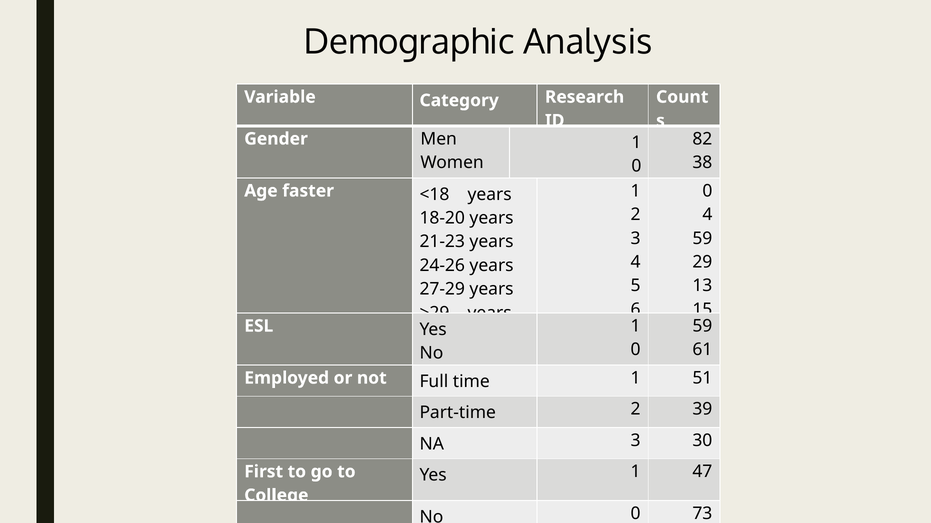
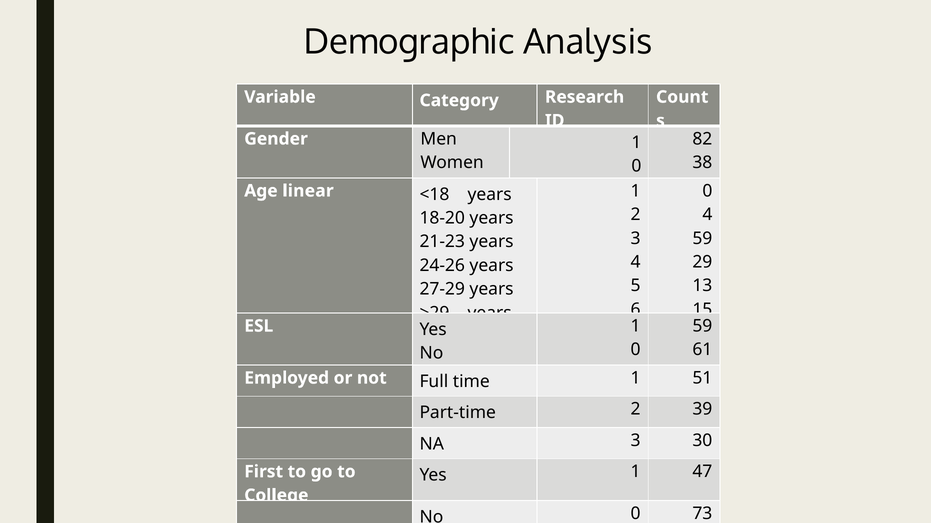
faster: faster -> linear
